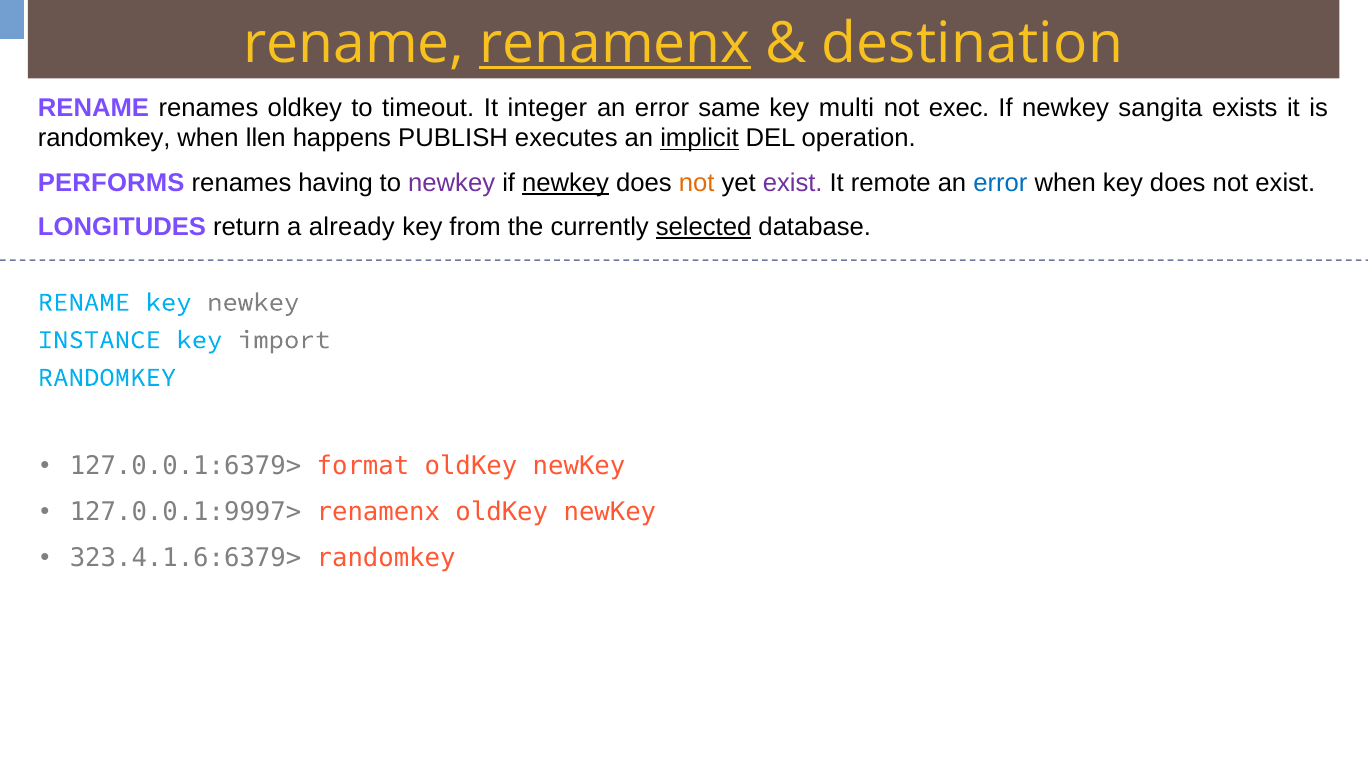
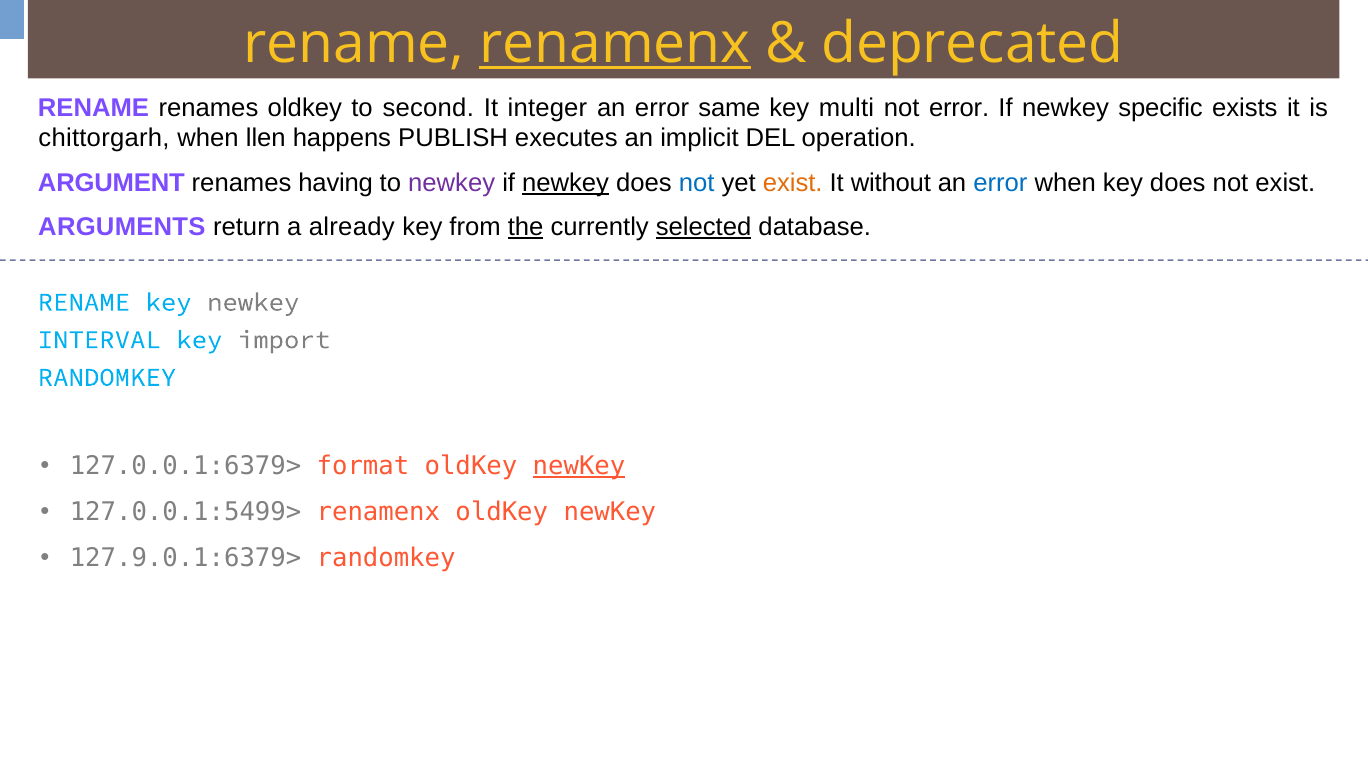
destination: destination -> deprecated
timeout: timeout -> second
not exec: exec -> error
sangita: sangita -> specific
randomkey at (104, 138): randomkey -> chittorgarh
implicit underline: present -> none
PERFORMS: PERFORMS -> ARGUMENT
not at (697, 183) colour: orange -> blue
exist at (793, 183) colour: purple -> orange
remote: remote -> without
LONGITUDES: LONGITUDES -> ARGUMENTS
the underline: none -> present
INSTANCE: INSTANCE -> INTERVAL
newKey at (579, 466) underline: none -> present
127.0.0.1:9997>: 127.0.0.1:9997> -> 127.0.0.1:5499>
323.4.1.6:6379>: 323.4.1.6:6379> -> 127.9.0.1:6379>
